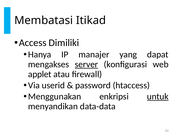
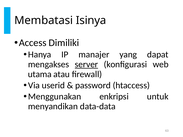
Itikad: Itikad -> Isinya
applet: applet -> utama
untuk underline: present -> none
